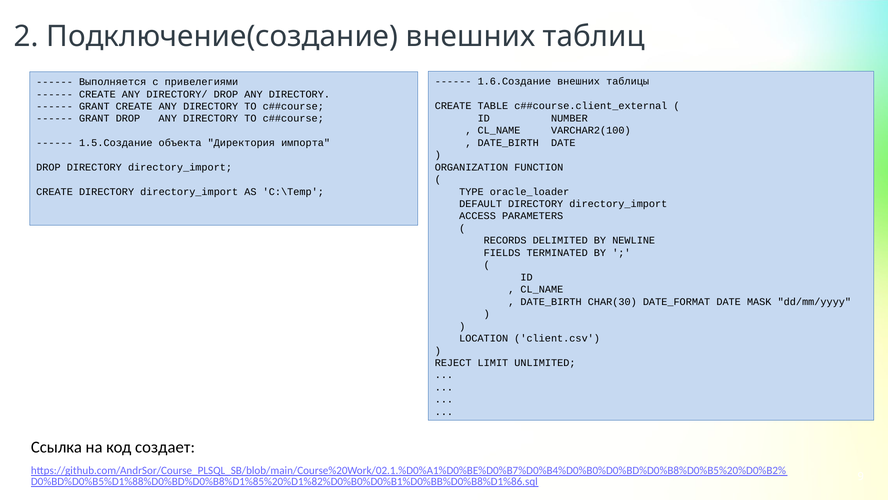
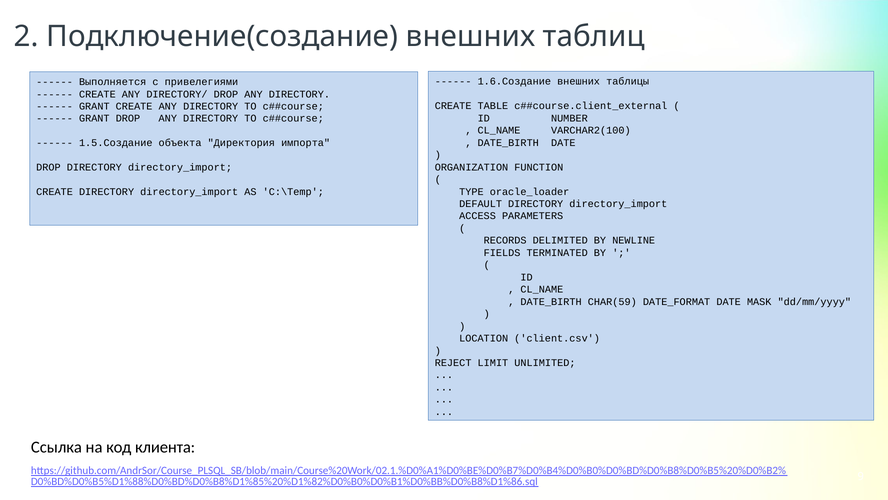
CHAR(30: CHAR(30 -> CHAR(59
создает: создает -> клиента
